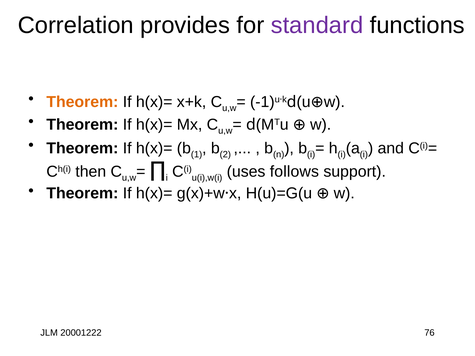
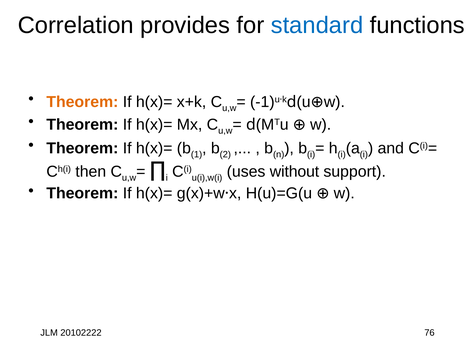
standard colour: purple -> blue
follows: follows -> without
20001222: 20001222 -> 20102222
